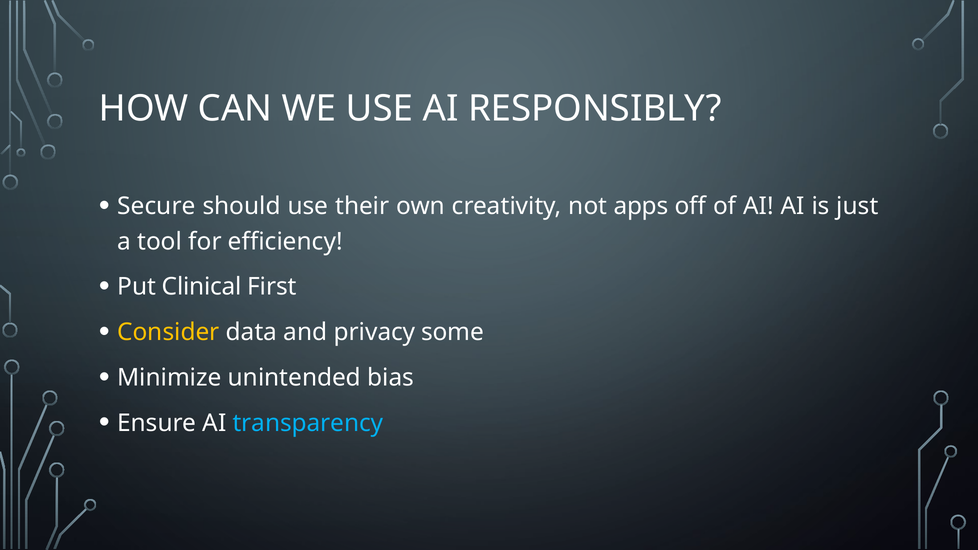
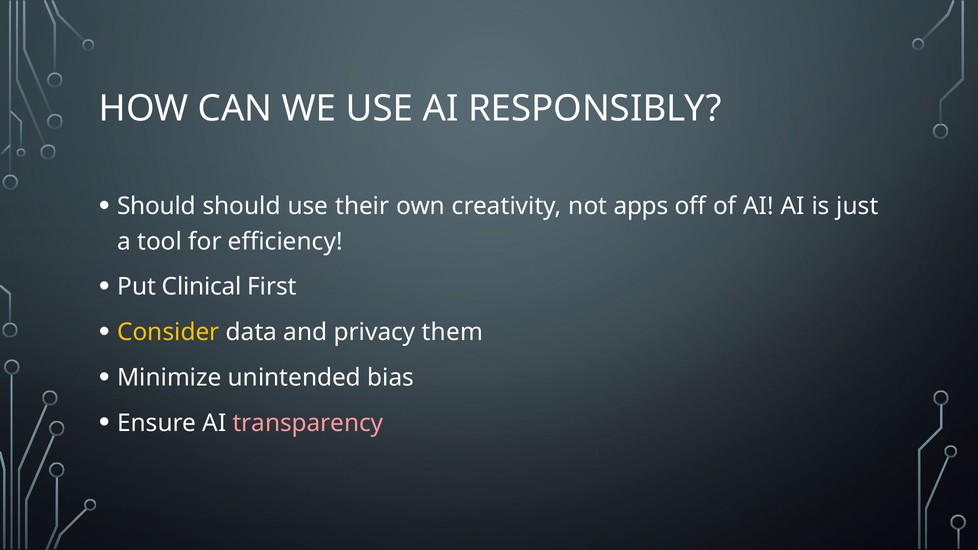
Secure at (156, 206): Secure -> Should
some: some -> them
transparency colour: light blue -> pink
